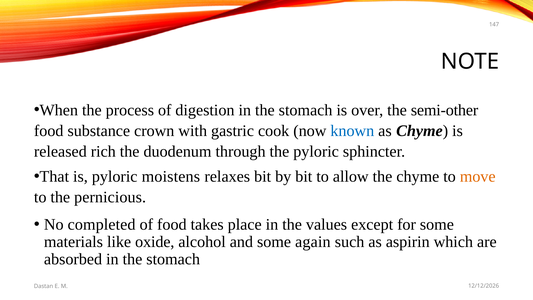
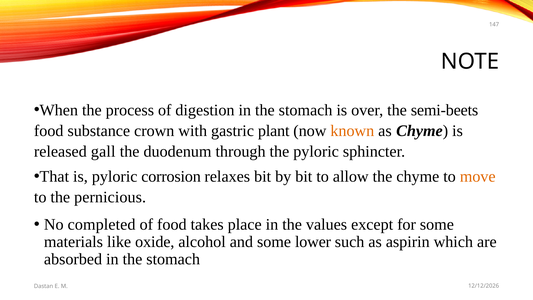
semi-other: semi-other -> semi-beets
cook: cook -> plant
known colour: blue -> orange
rich: rich -> gall
moistens: moistens -> corrosion
again: again -> lower
